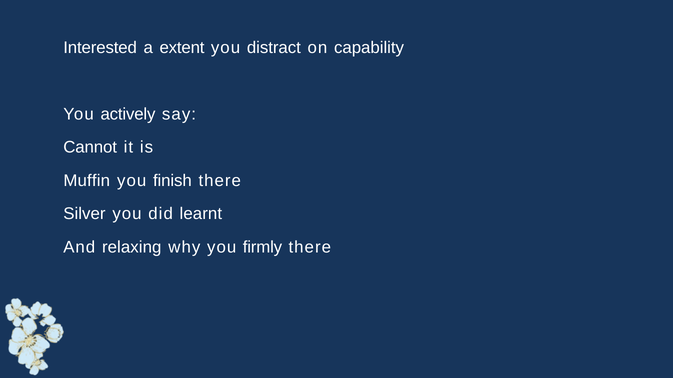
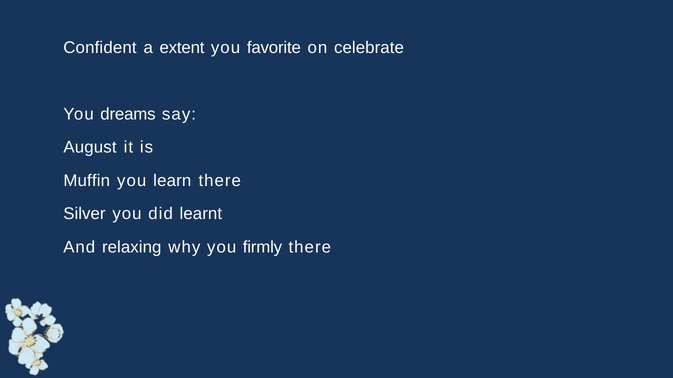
Interested: Interested -> Confident
distract: distract -> favorite
capability: capability -> celebrate
actively: actively -> dreams
Cannot: Cannot -> August
finish: finish -> learn
